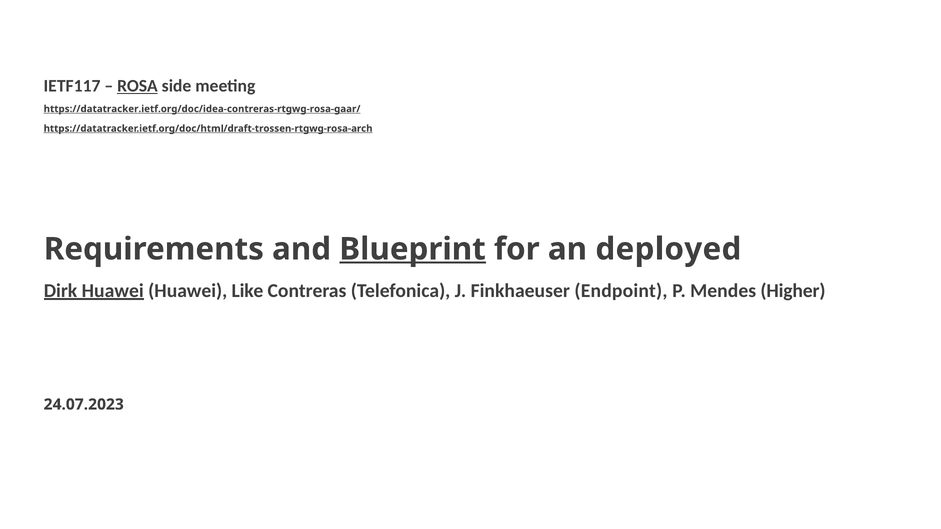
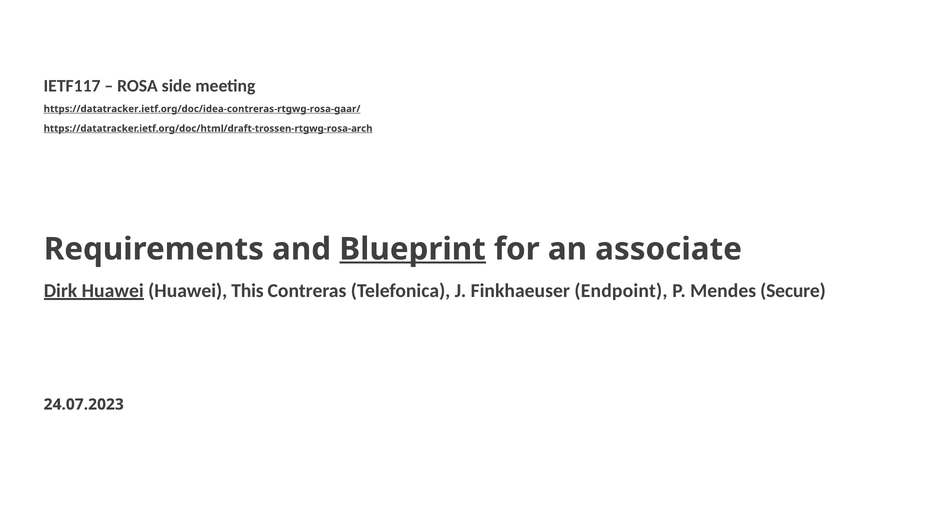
ROSA underline: present -> none
deployed: deployed -> associate
Like: Like -> This
Higher: Higher -> Secure
